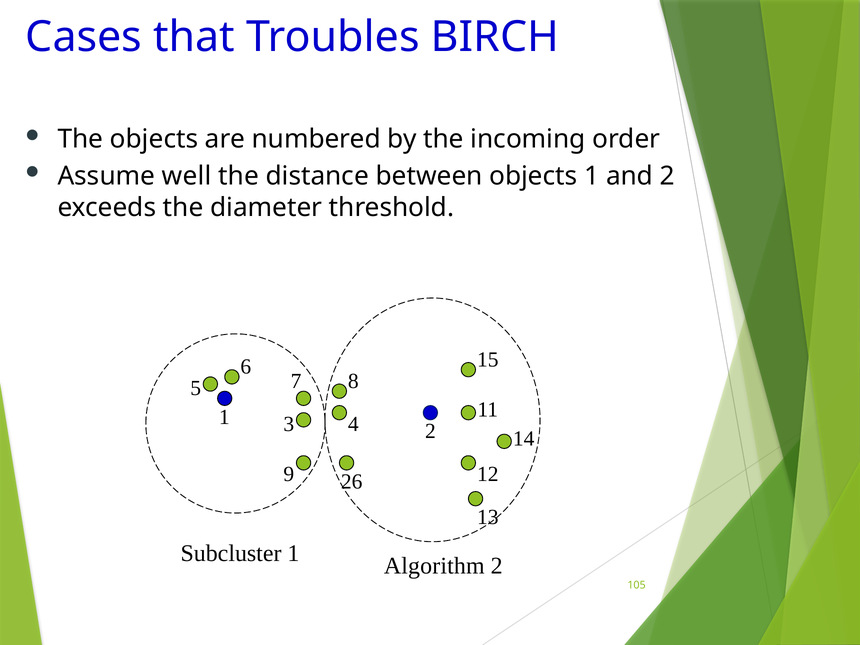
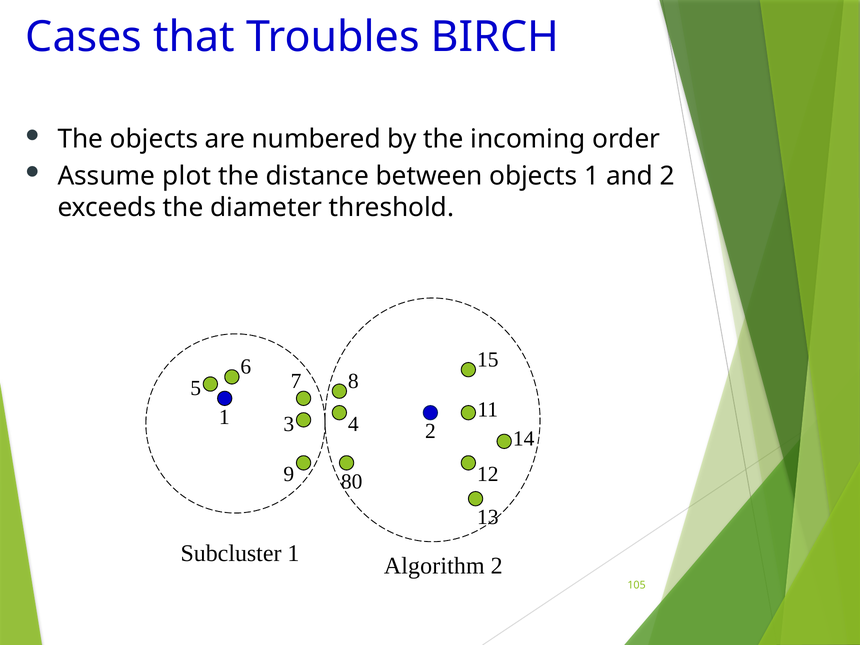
well: well -> plot
26: 26 -> 80
